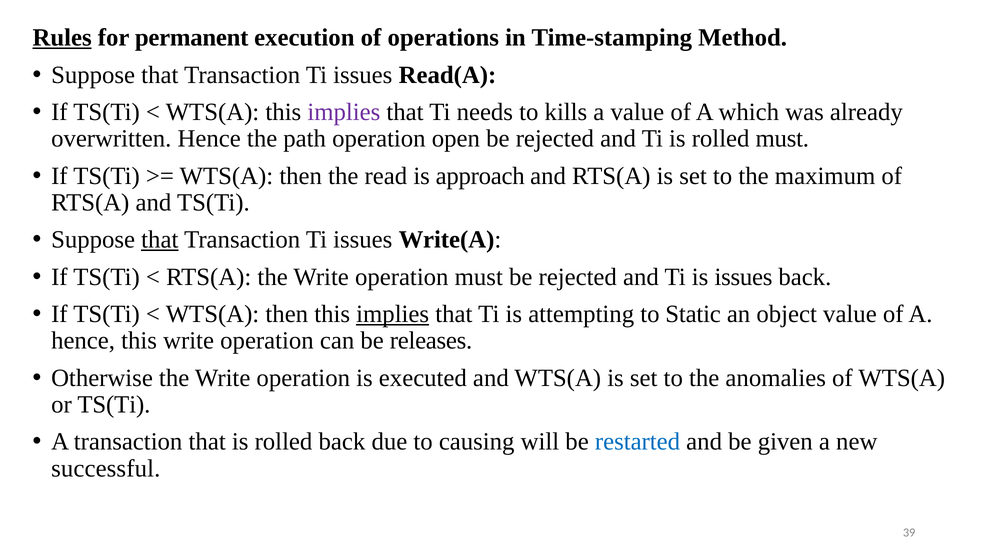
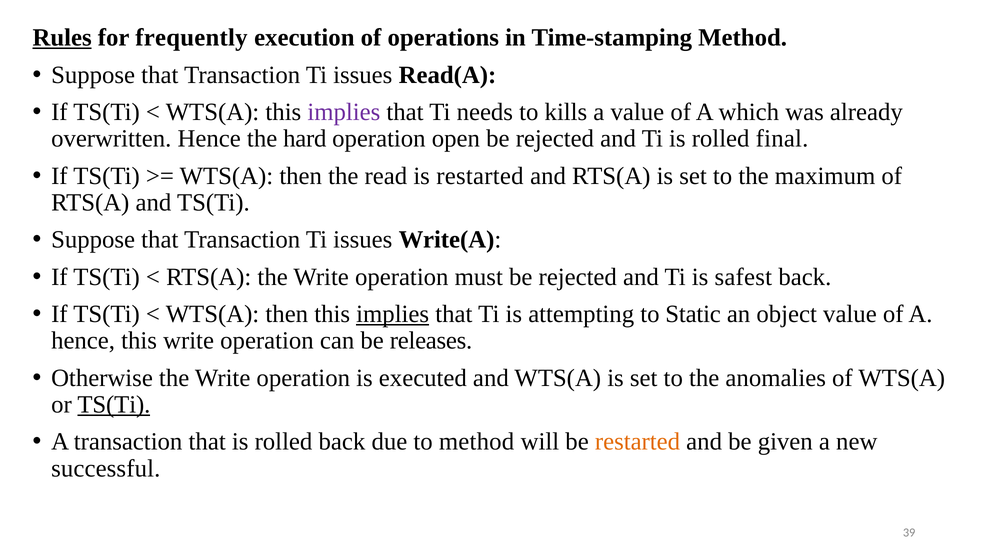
permanent: permanent -> frequently
path: path -> hard
rolled must: must -> final
is approach: approach -> restarted
that at (160, 240) underline: present -> none
is issues: issues -> safest
TS(Ti at (114, 404) underline: none -> present
to causing: causing -> method
restarted at (638, 441) colour: blue -> orange
